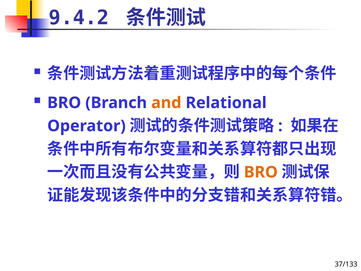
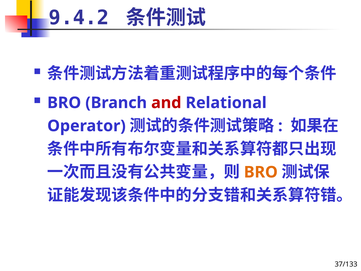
and colour: orange -> red
